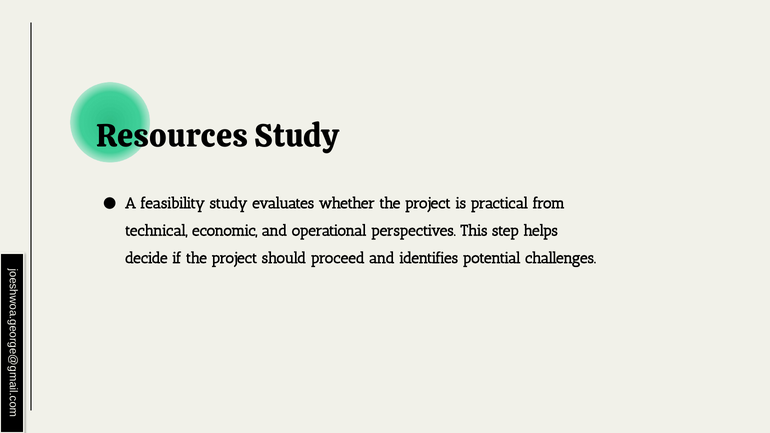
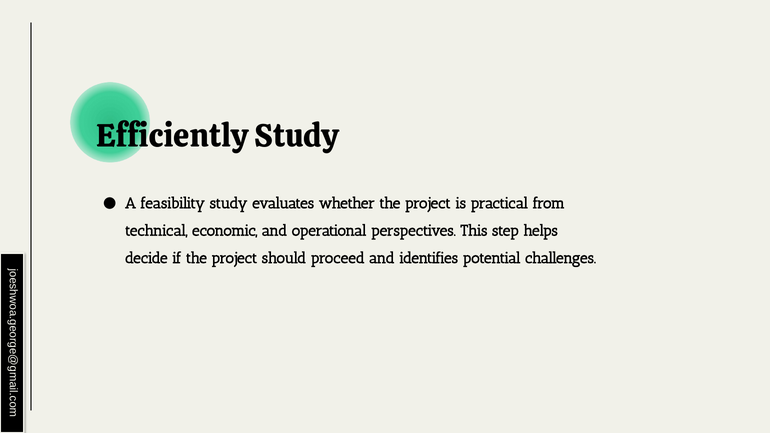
Resources: Resources -> Efficiently
